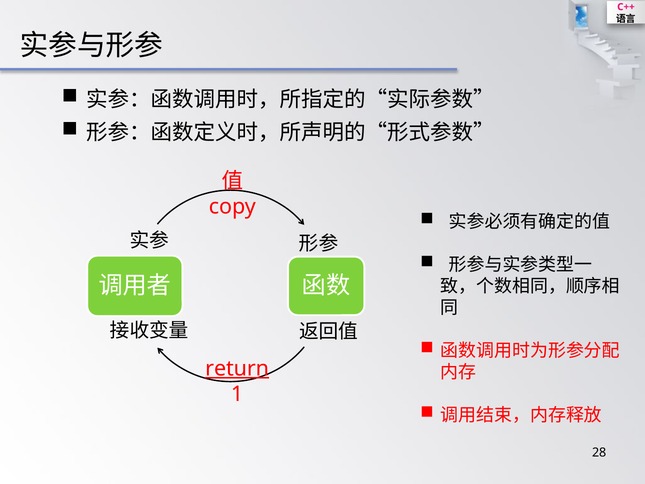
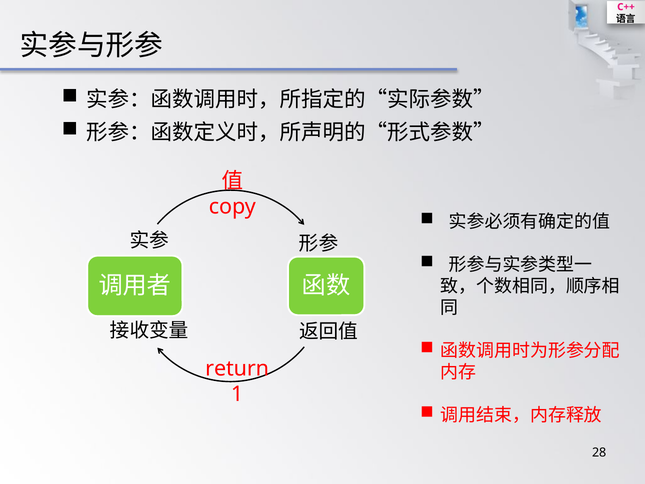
return underline: present -> none
